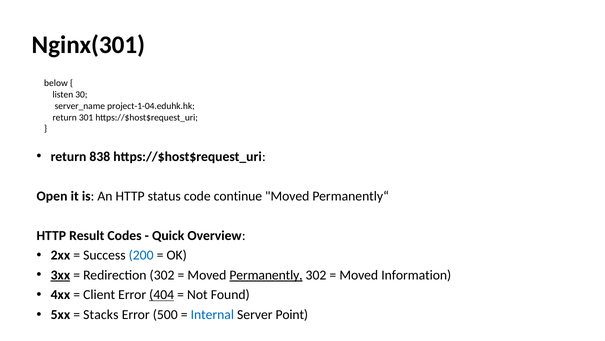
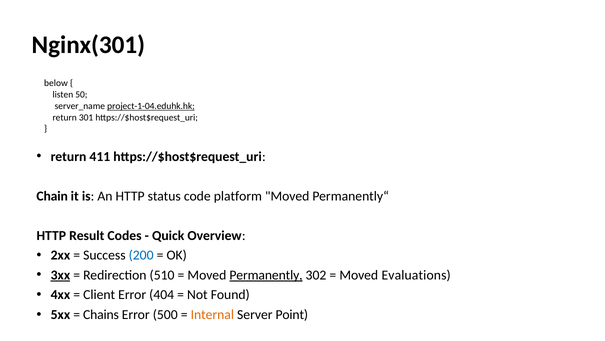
30: 30 -> 50
project-1-04.eduhk.hk underline: none -> present
838: 838 -> 411
Open: Open -> Chain
continue: continue -> platform
Redirection 302: 302 -> 510
Information: Information -> Evaluations
404 underline: present -> none
Stacks: Stacks -> Chains
Internal colour: blue -> orange
